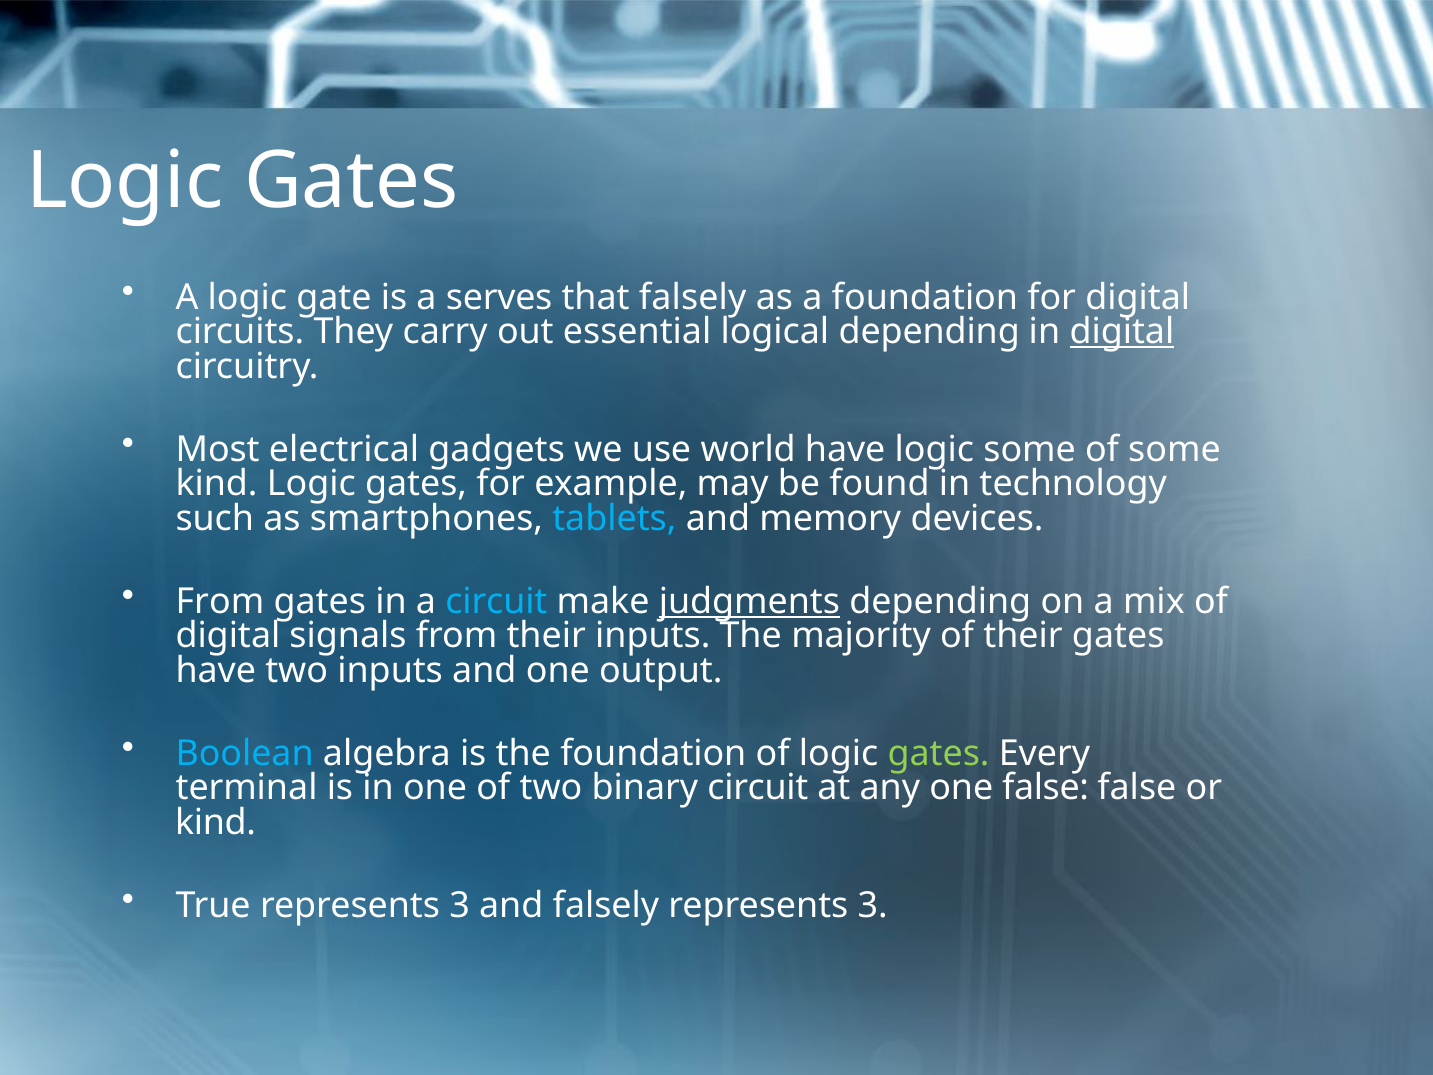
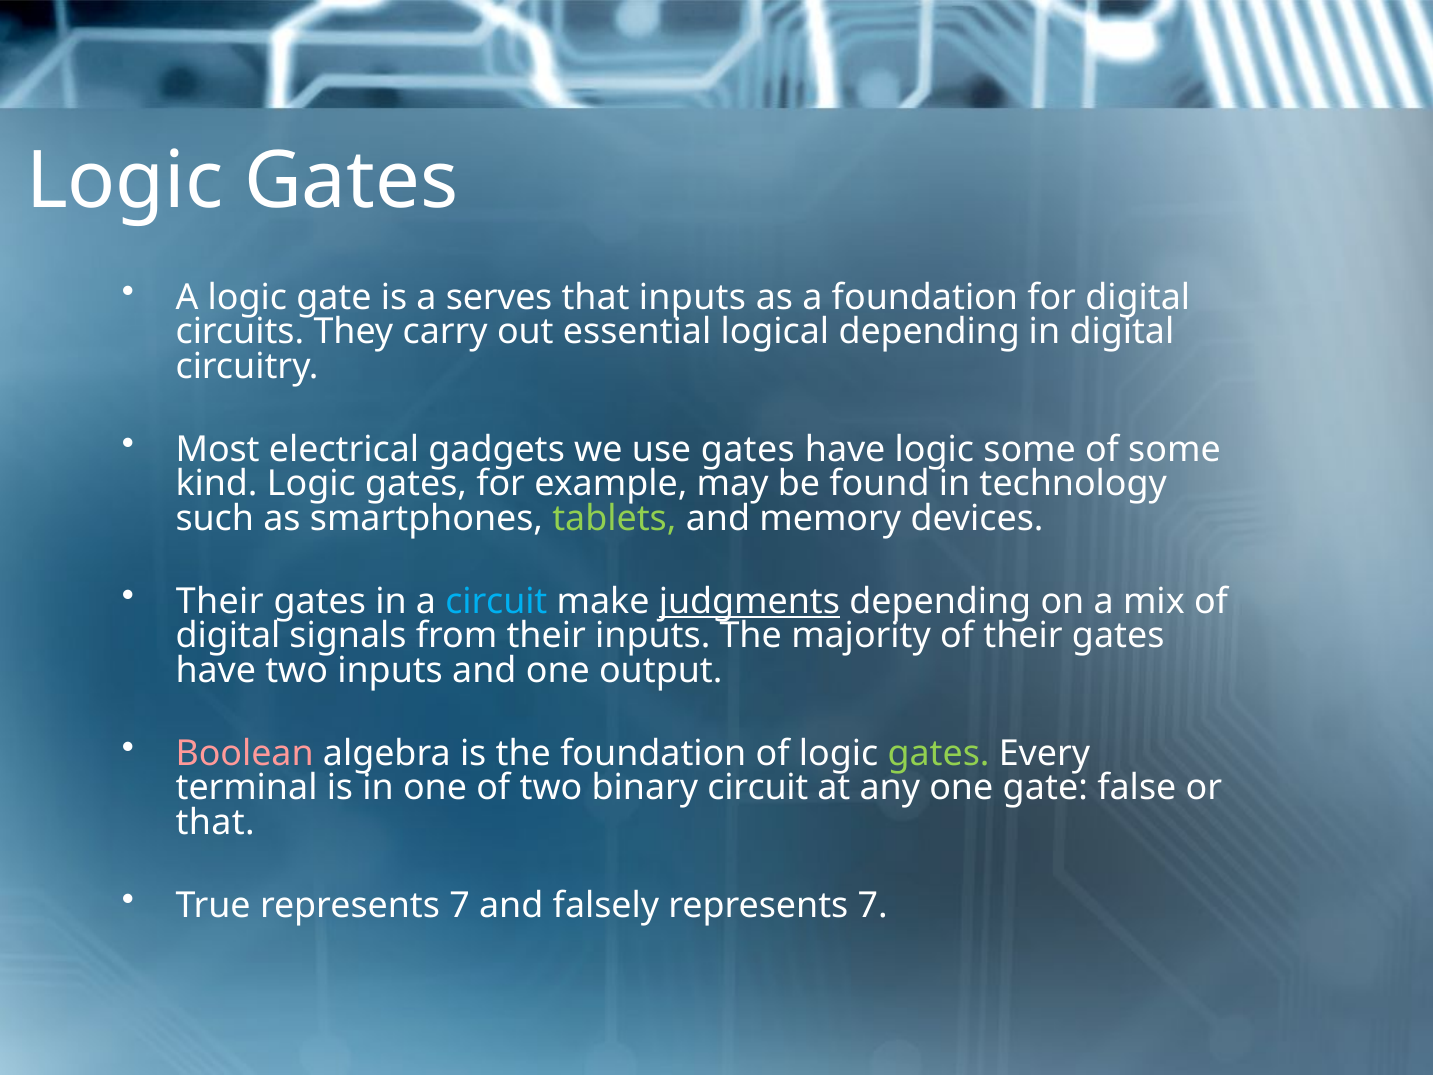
that falsely: falsely -> inputs
digital at (1122, 332) underline: present -> none
use world: world -> gates
tablets colour: light blue -> light green
From at (220, 601): From -> Their
Boolean colour: light blue -> pink
one false: false -> gate
kind at (216, 822): kind -> that
True represents 3: 3 -> 7
falsely represents 3: 3 -> 7
